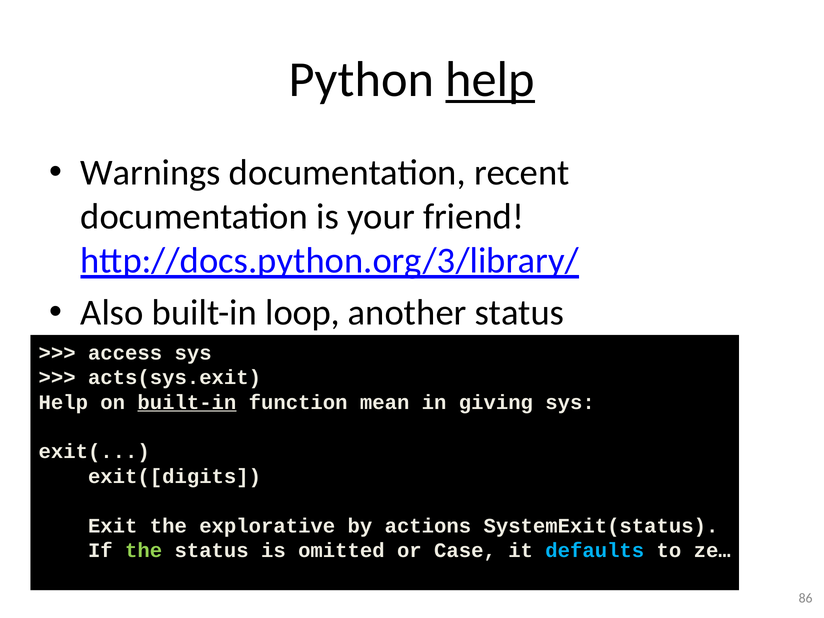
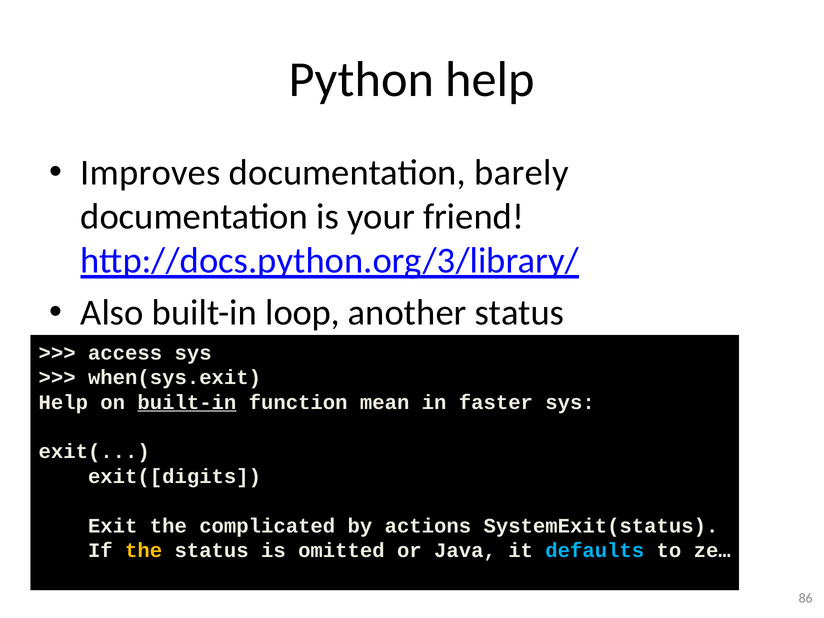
help at (490, 80) underline: present -> none
Warnings: Warnings -> Improves
recent: recent -> barely
acts(sys.exit: acts(sys.exit -> when(sys.exit
giving: giving -> faster
explorative: explorative -> complicated
the at (144, 551) colour: light green -> yellow
Case: Case -> Java
